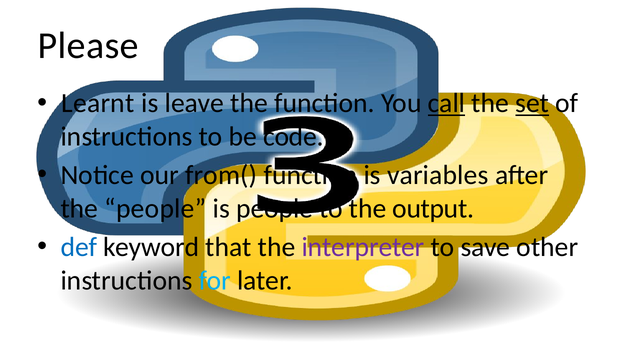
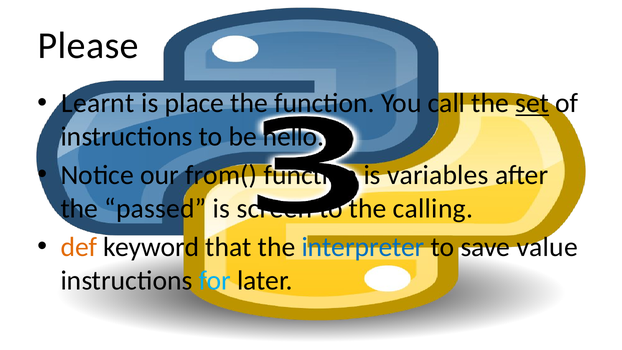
leave: leave -> place
call underline: present -> none
code: code -> hello
the people: people -> passed
is people: people -> screen
output: output -> calling
def colour: blue -> orange
interpreter colour: purple -> blue
other: other -> value
